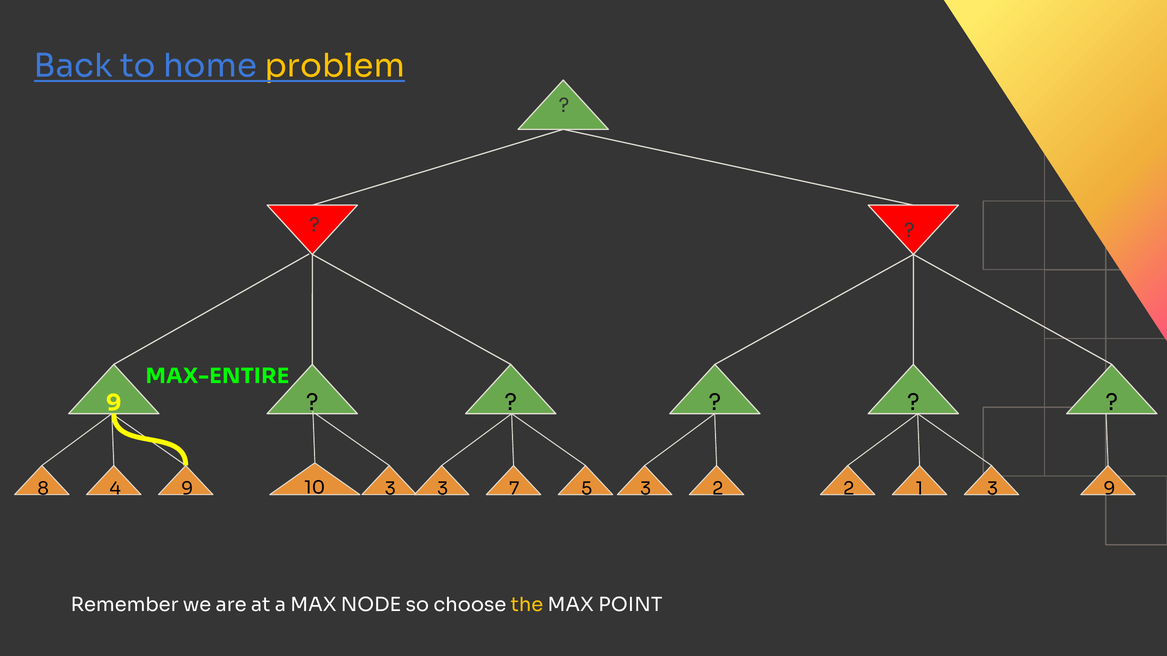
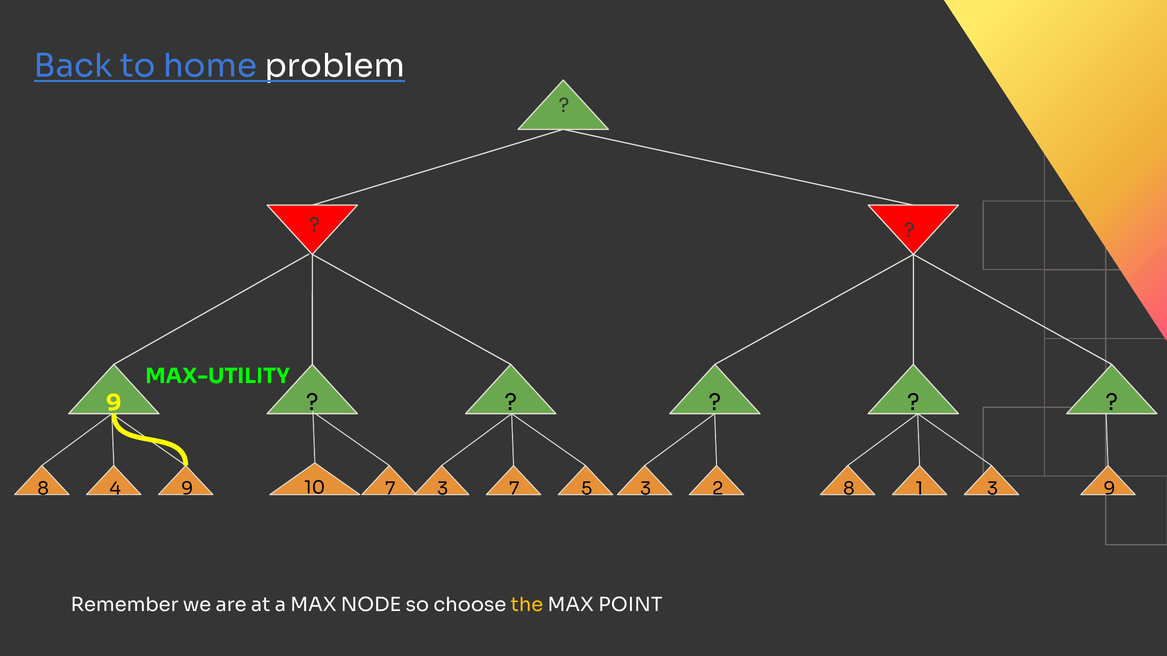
problem colour: yellow -> white
MAX-ENTIRE: MAX-ENTIRE -> MAX-UTILITY
10 3: 3 -> 7
5 2: 2 -> 8
